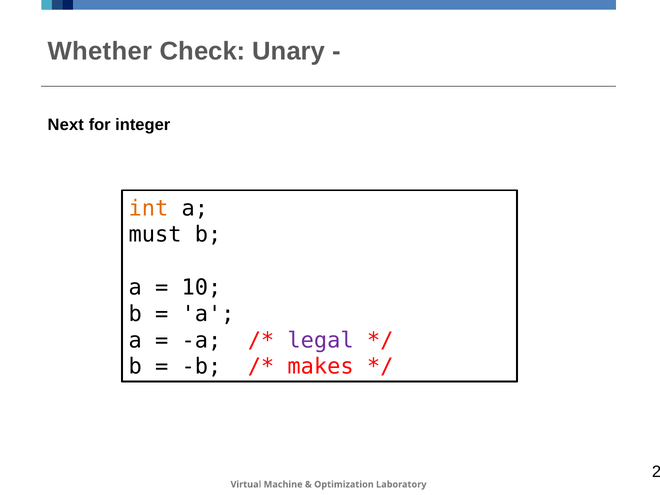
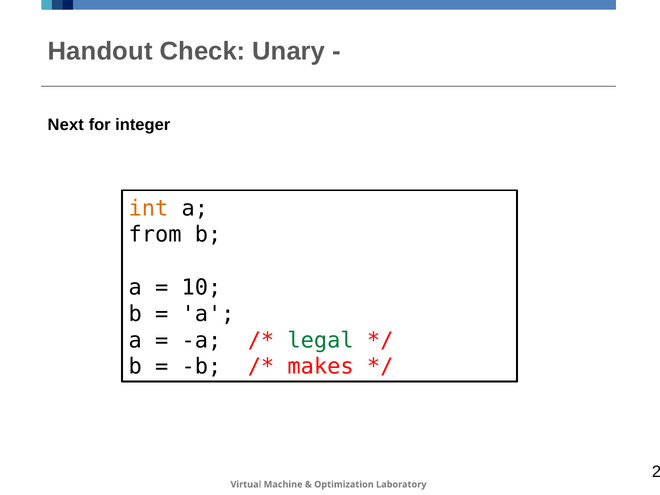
Whether: Whether -> Handout
must: must -> from
legal colour: purple -> green
